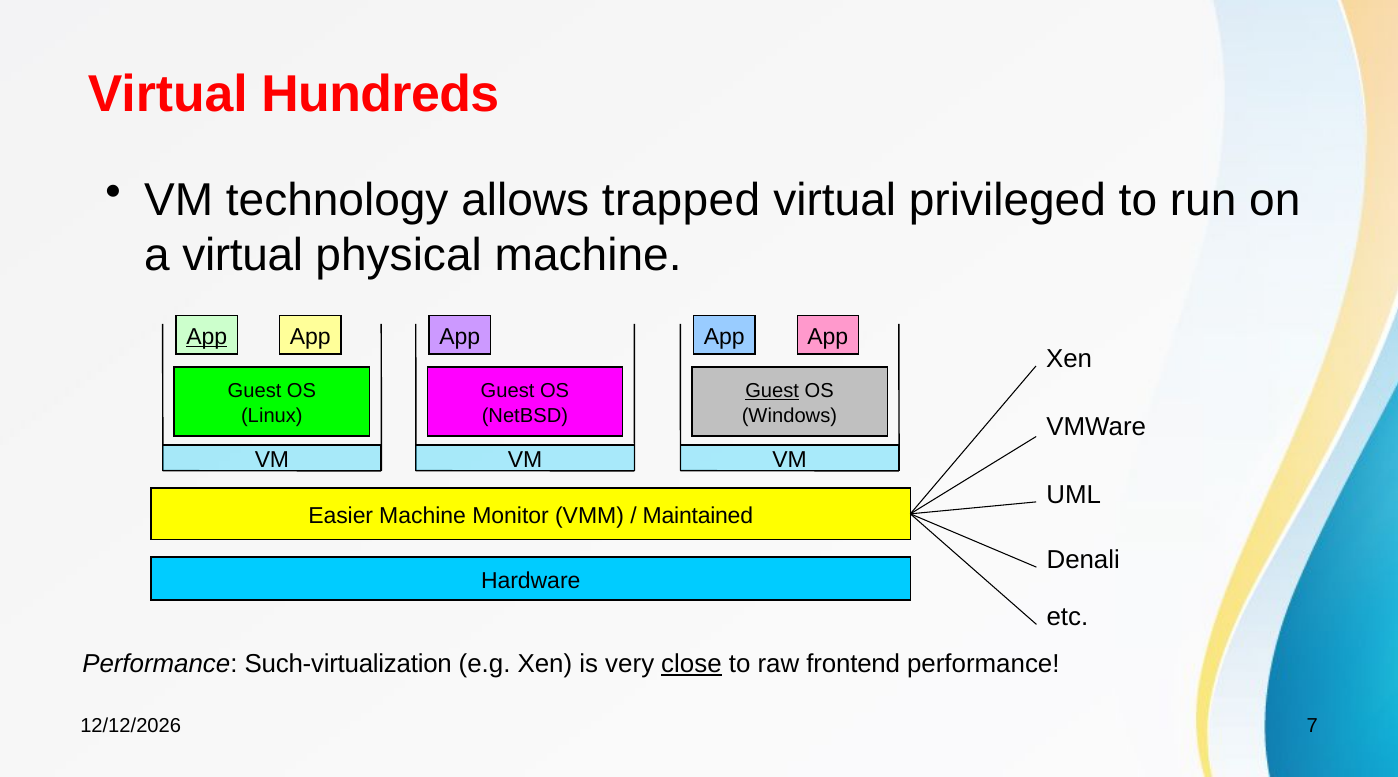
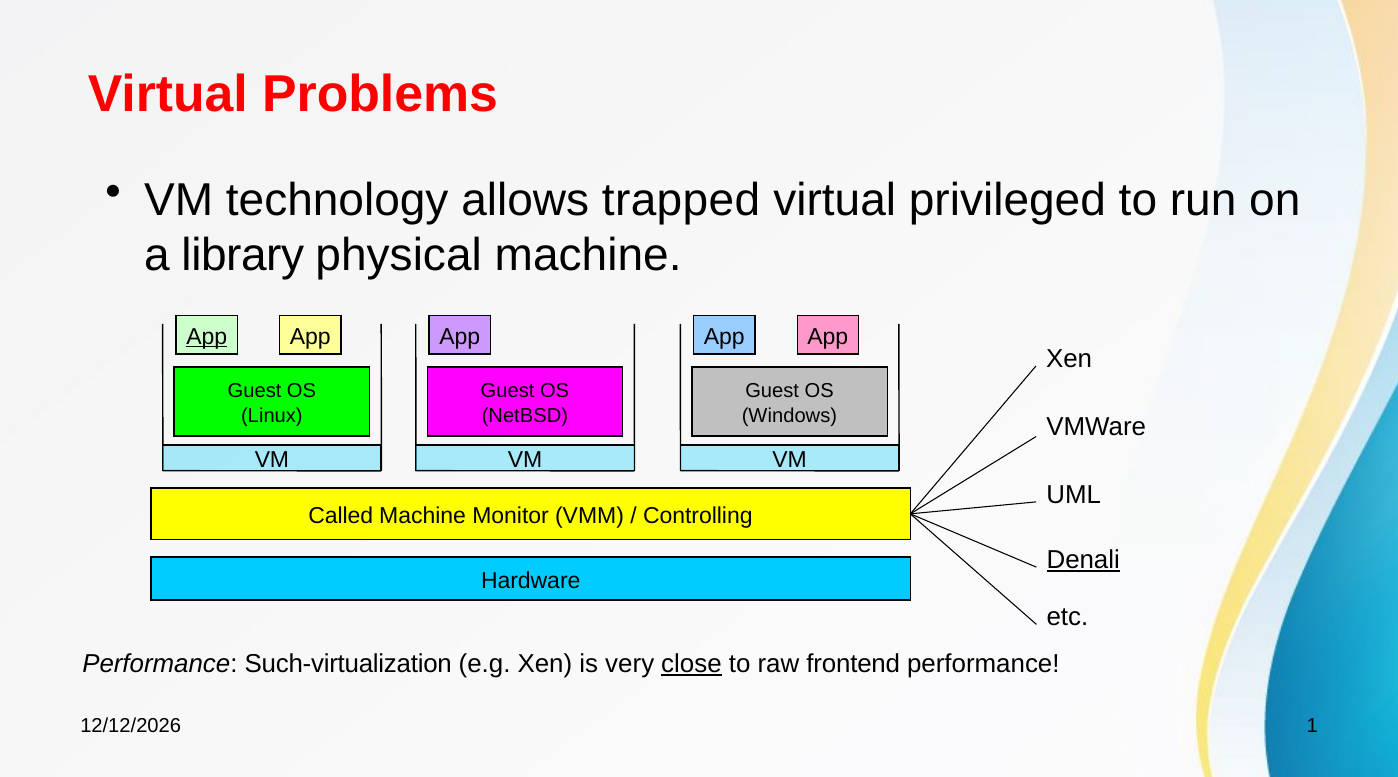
Hundreds: Hundreds -> Problems
a virtual: virtual -> library
Guest at (772, 391) underline: present -> none
Easier: Easier -> Called
Maintained: Maintained -> Controlling
Denali underline: none -> present
7: 7 -> 1
